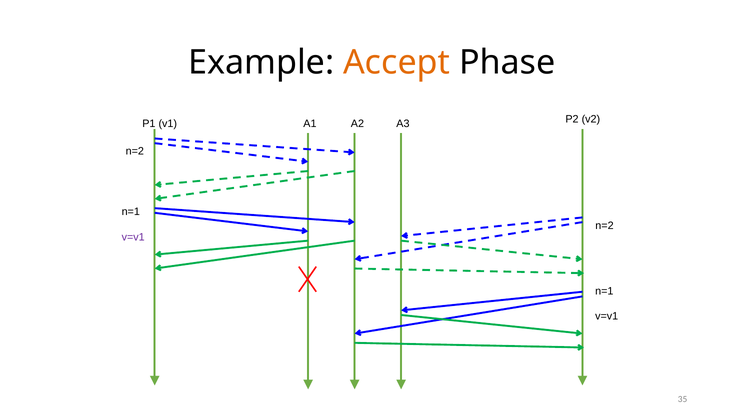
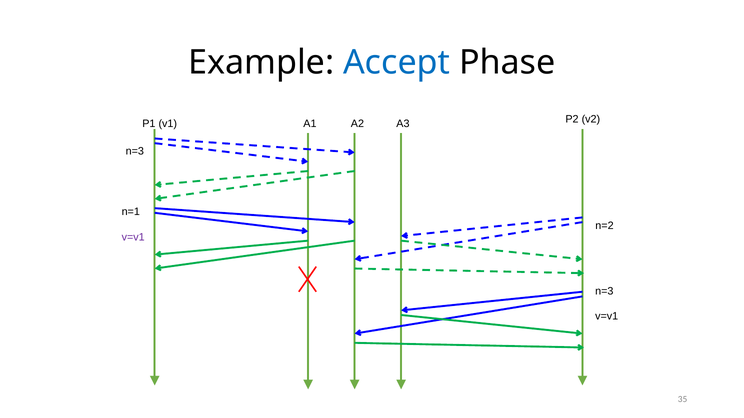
Accept colour: orange -> blue
n=2 at (135, 152): n=2 -> n=3
n=1 at (604, 291): n=1 -> n=3
